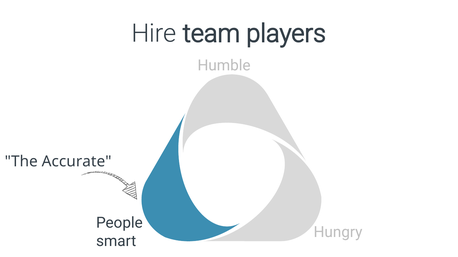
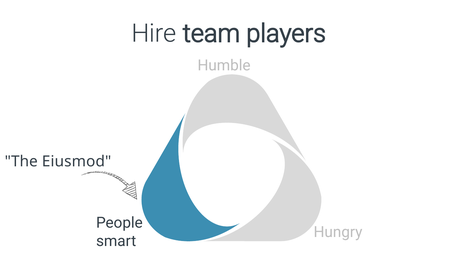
Accurate: Accurate -> Eiusmod
